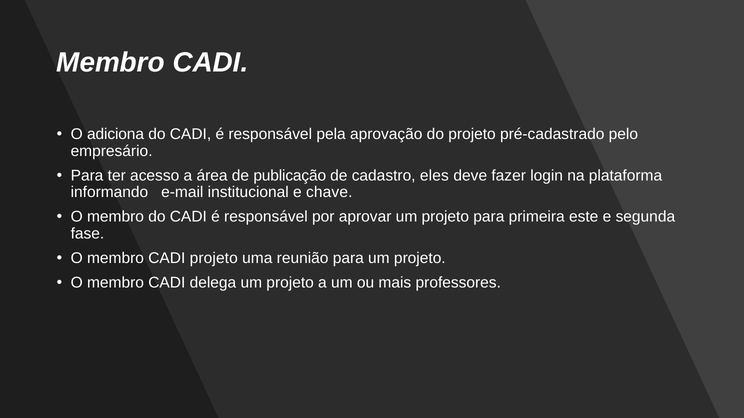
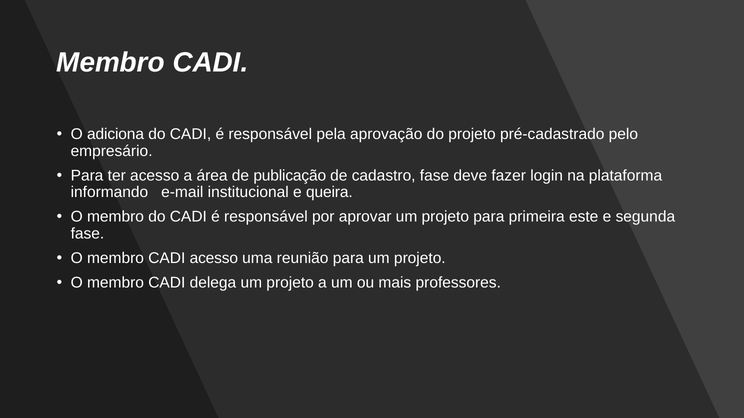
cadastro eles: eles -> fase
chave: chave -> queira
CADI projeto: projeto -> acesso
